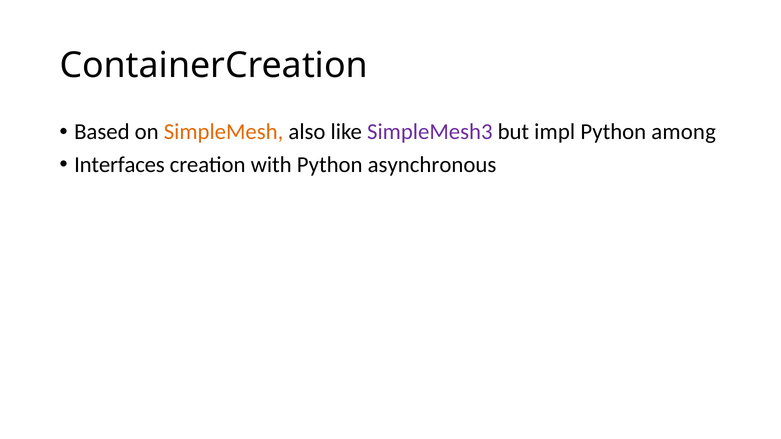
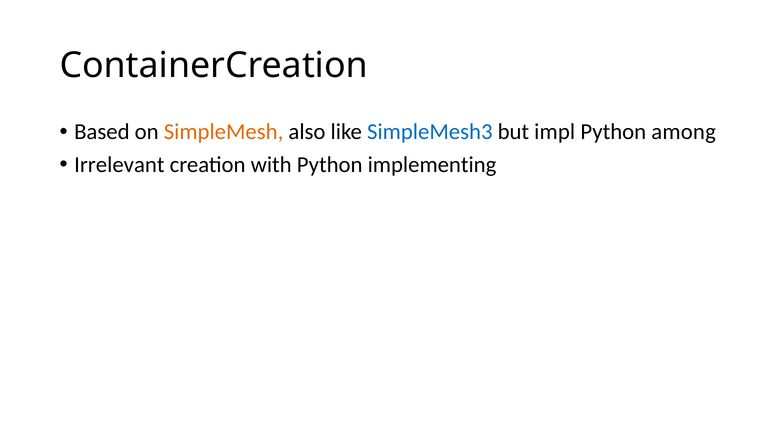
SimpleMesh3 colour: purple -> blue
Interfaces: Interfaces -> Irrelevant
asynchronous: asynchronous -> implementing
